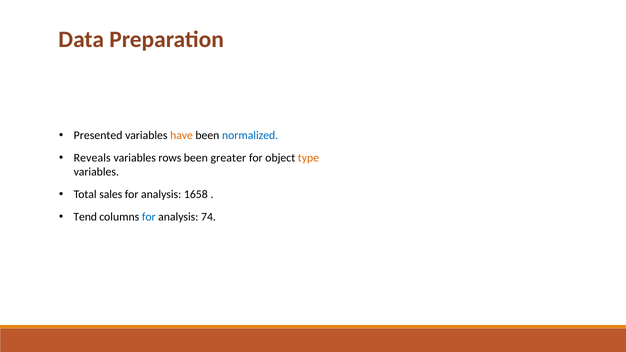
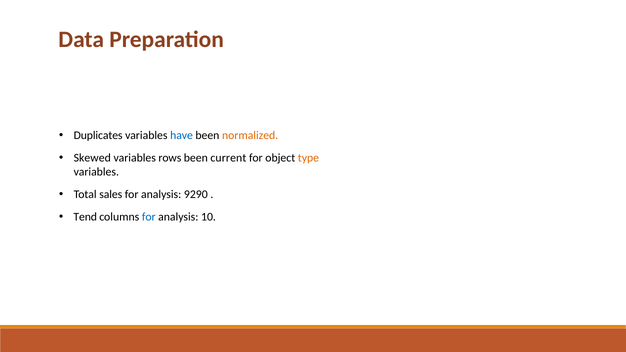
Presented: Presented -> Duplicates
have colour: orange -> blue
normalized colour: blue -> orange
Reveals: Reveals -> Skewed
greater: greater -> current
1658: 1658 -> 9290
74: 74 -> 10
